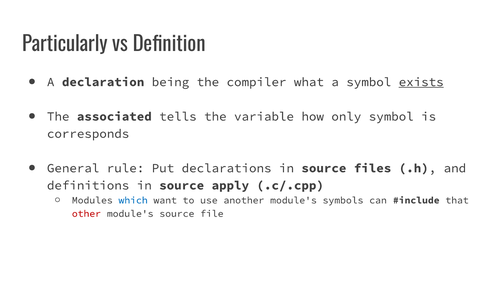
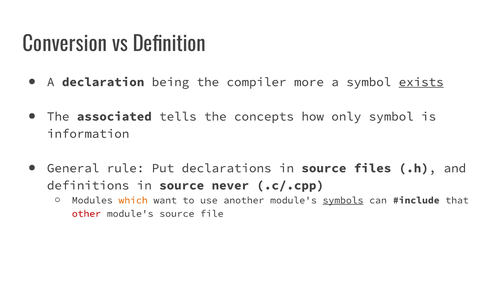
Particularly: Particularly -> Conversion
what: what -> more
variable: variable -> concepts
corresponds: corresponds -> information
apply: apply -> never
which colour: blue -> orange
symbols underline: none -> present
